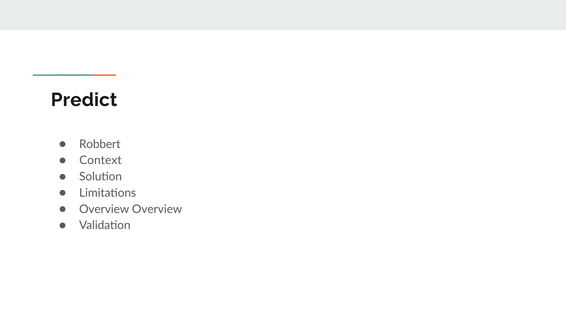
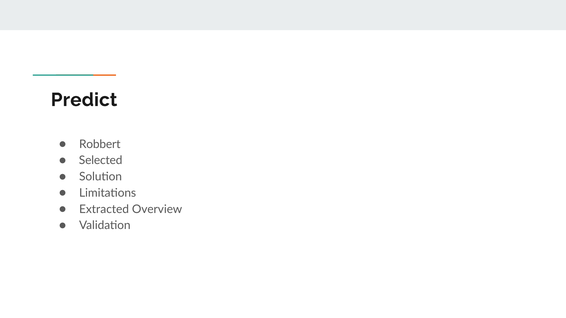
Context: Context -> Selected
Overview at (104, 209): Overview -> Extracted
